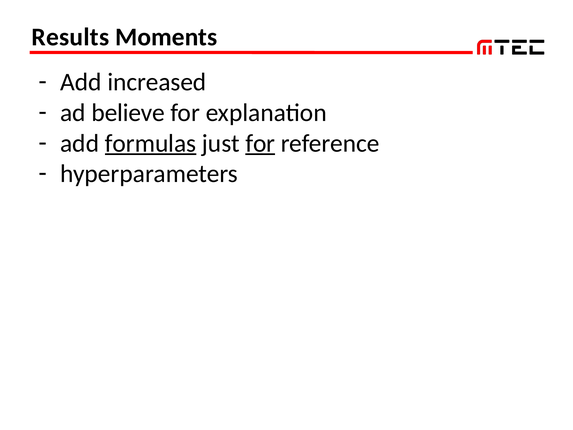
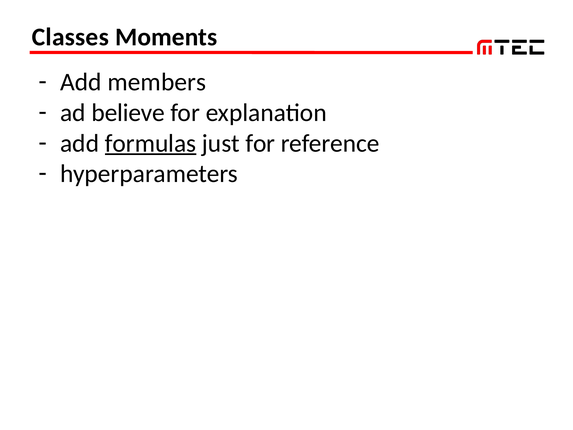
Results: Results -> Classes
increased: increased -> members
for at (260, 143) underline: present -> none
